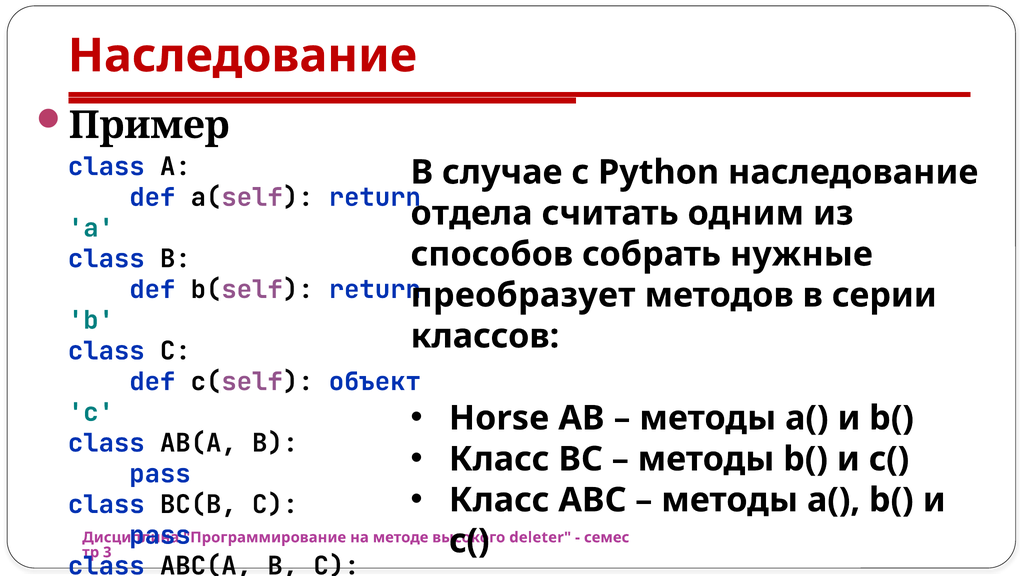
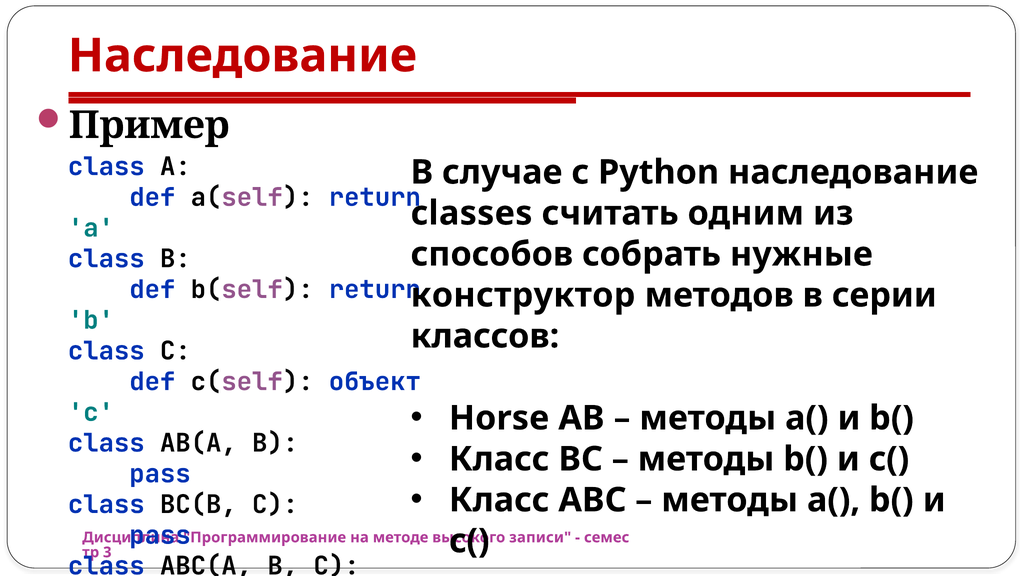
отдела: отдела -> classes
преобразует: преобразует -> конструктор
deleter: deleter -> записи
